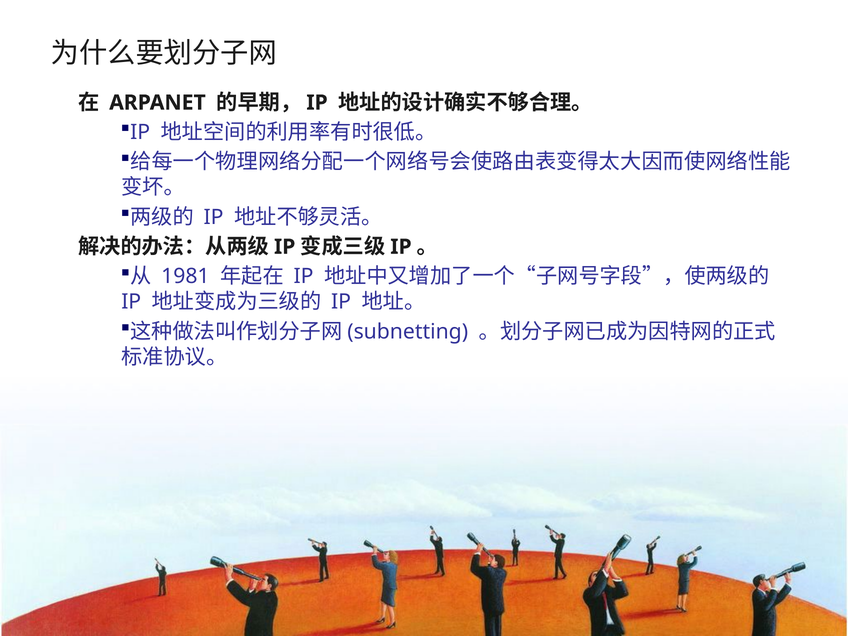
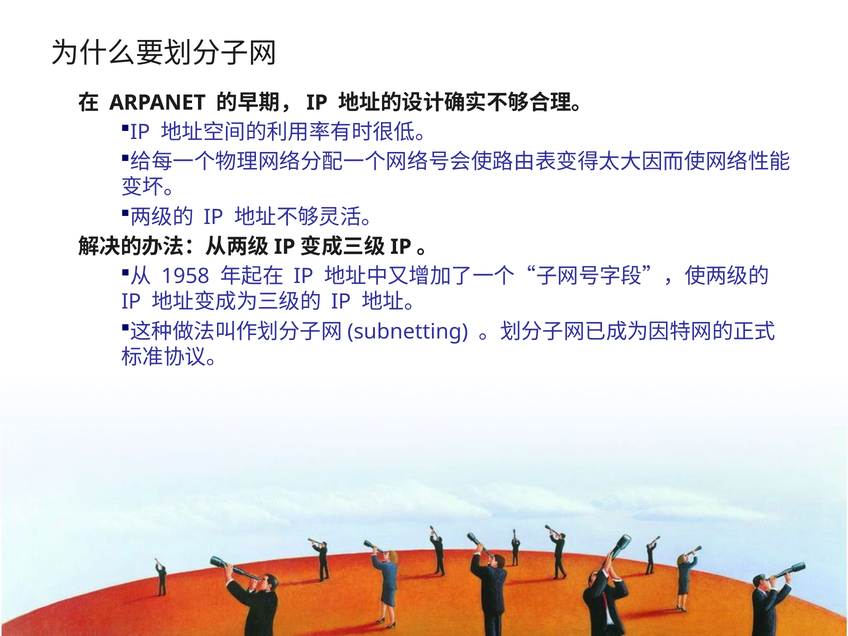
1981: 1981 -> 1958
